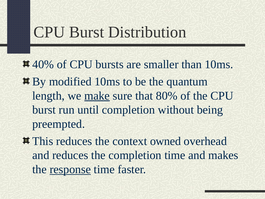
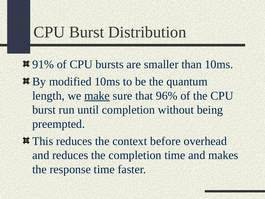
40%: 40% -> 91%
80%: 80% -> 96%
owned: owned -> before
response underline: present -> none
